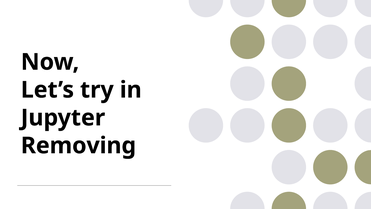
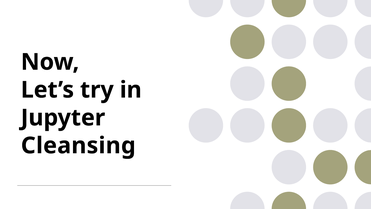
Removing: Removing -> Cleansing
